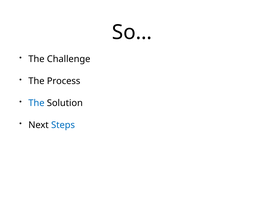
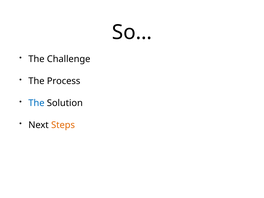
Steps colour: blue -> orange
